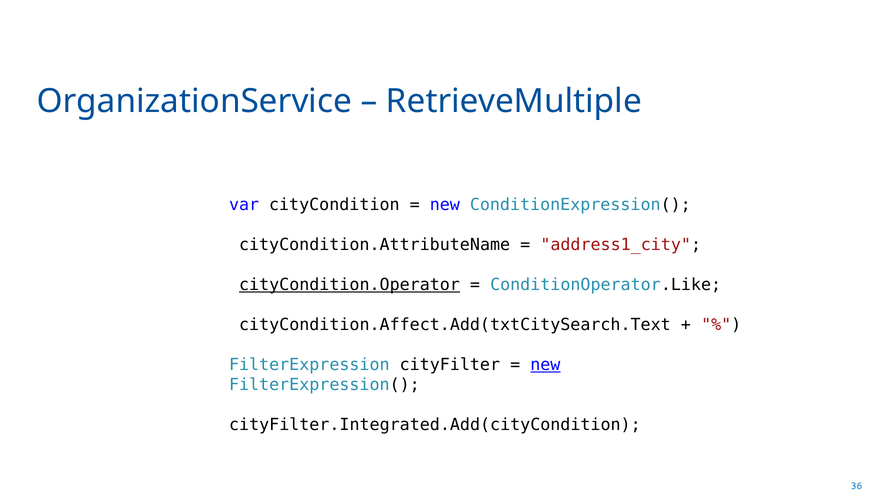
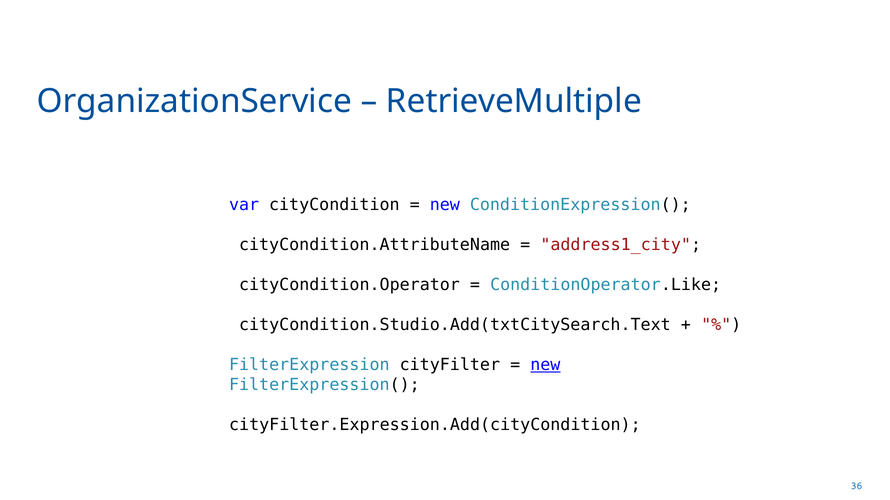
cityCondition.Operator underline: present -> none
cityCondition.Affect.Add(txtCitySearch.Text: cityCondition.Affect.Add(txtCitySearch.Text -> cityCondition.Studio.Add(txtCitySearch.Text
cityFilter.Integrated.Add(cityCondition: cityFilter.Integrated.Add(cityCondition -> cityFilter.Expression.Add(cityCondition
